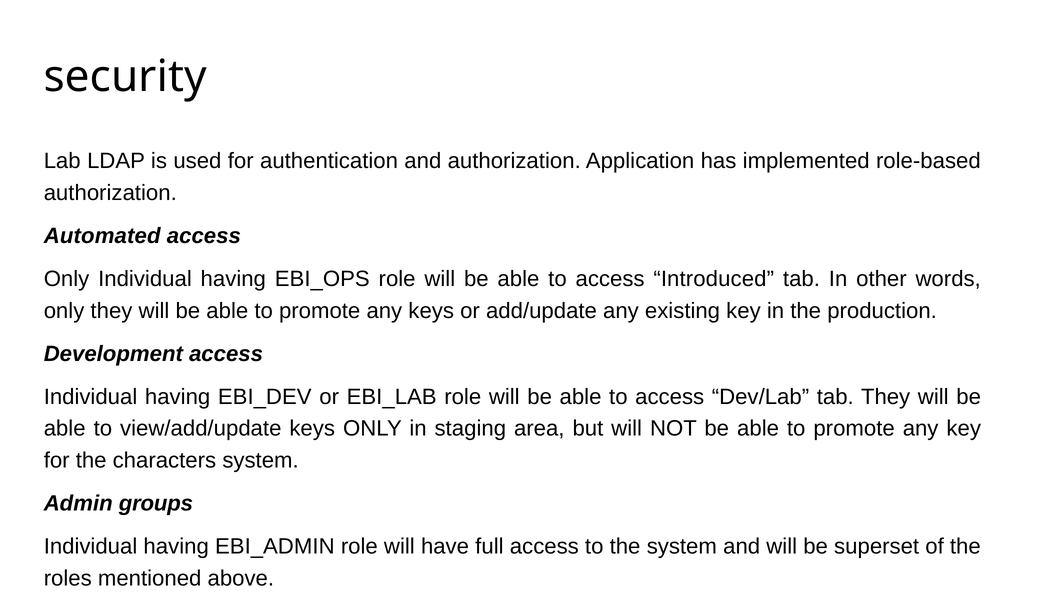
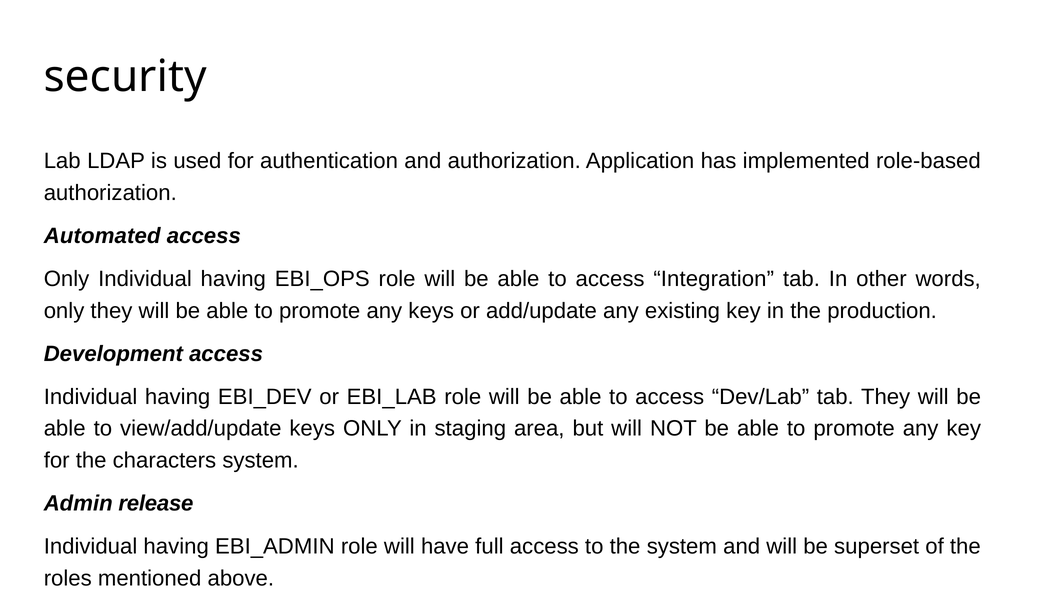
Introduced: Introduced -> Integration
groups: groups -> release
